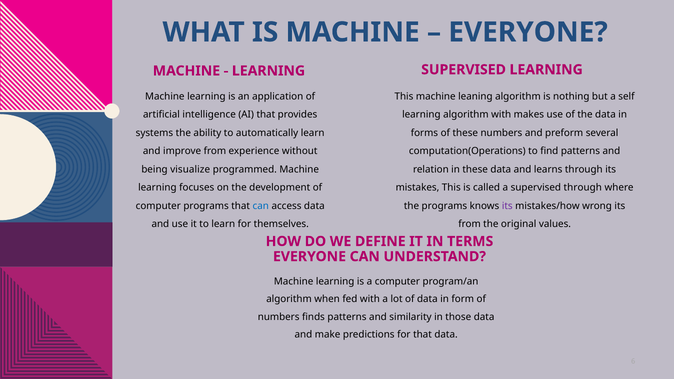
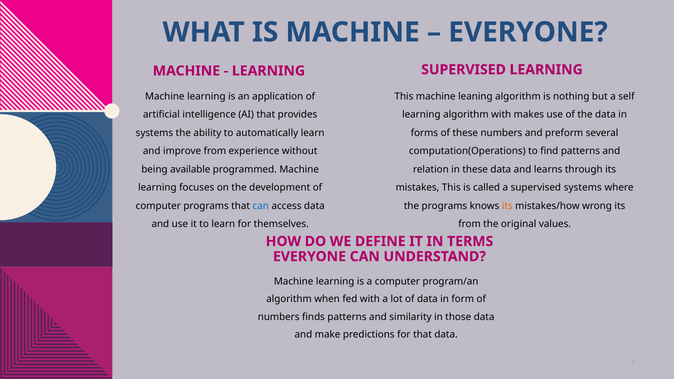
visualize: visualize -> available
supervised through: through -> systems
its at (507, 206) colour: purple -> orange
